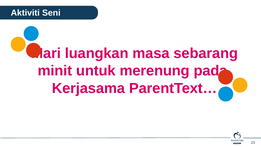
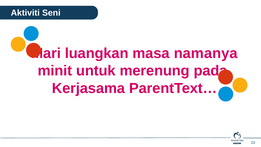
sebarang: sebarang -> namanya
